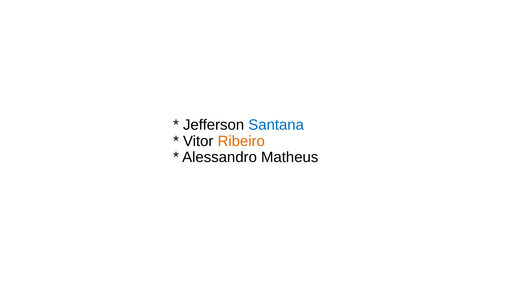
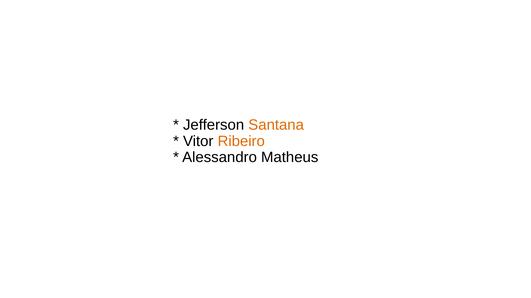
Santana colour: blue -> orange
